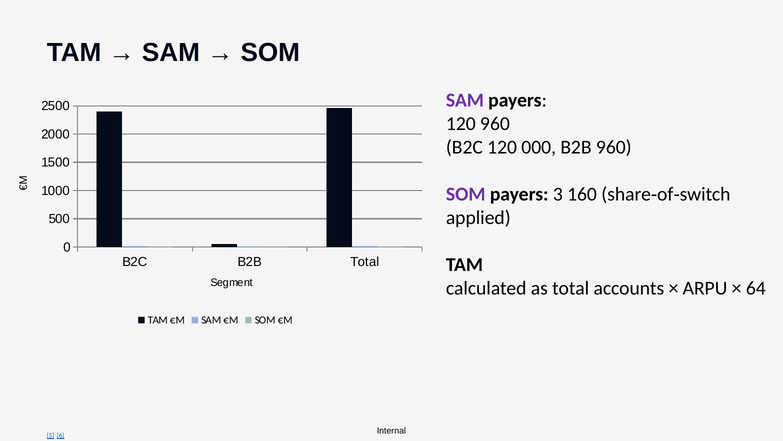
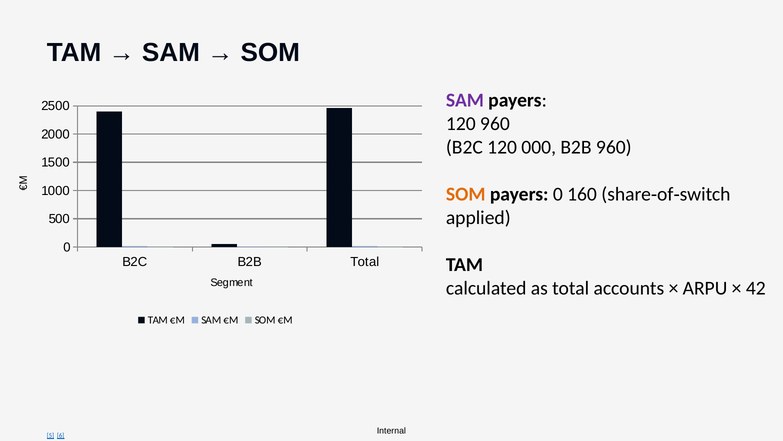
SOM at (466, 194) colour: purple -> orange
payers 3: 3 -> 0
64: 64 -> 42
